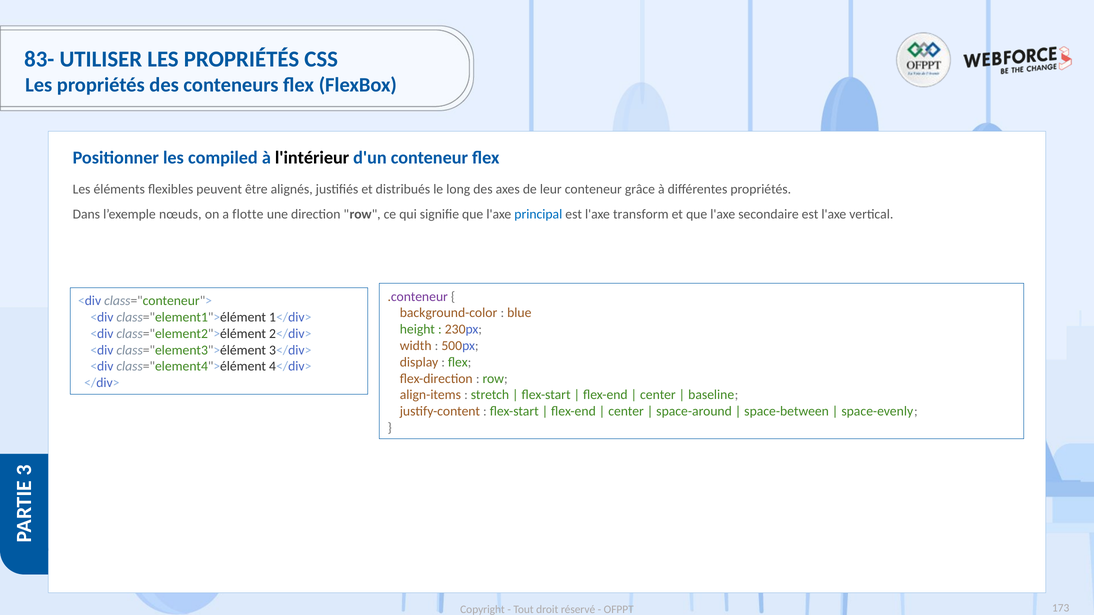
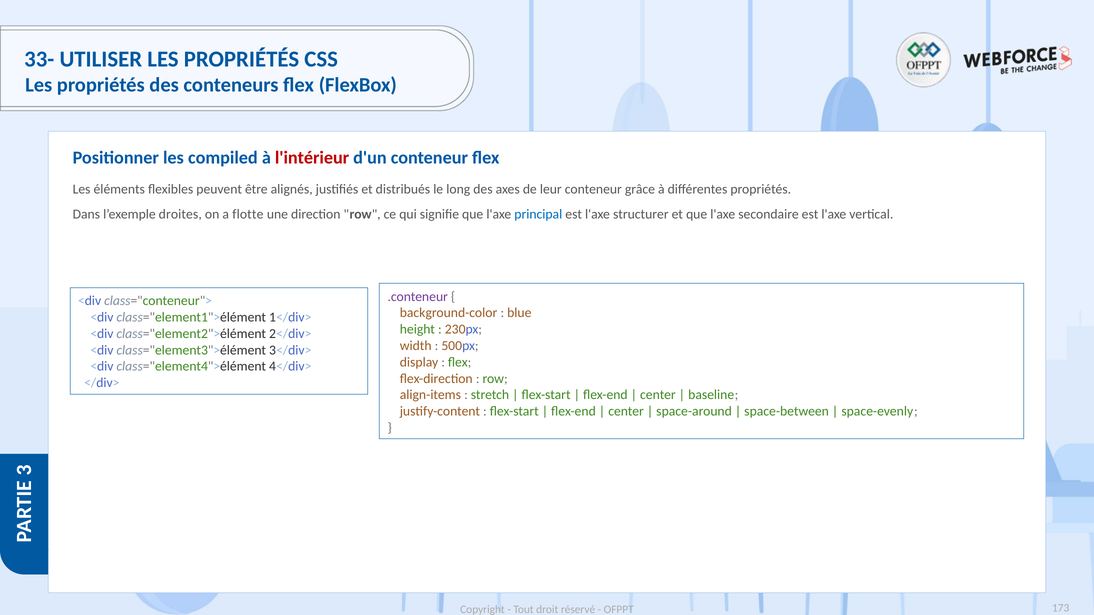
83-: 83- -> 33-
l'intérieur colour: black -> red
nœuds: nœuds -> droites
transform: transform -> structurer
